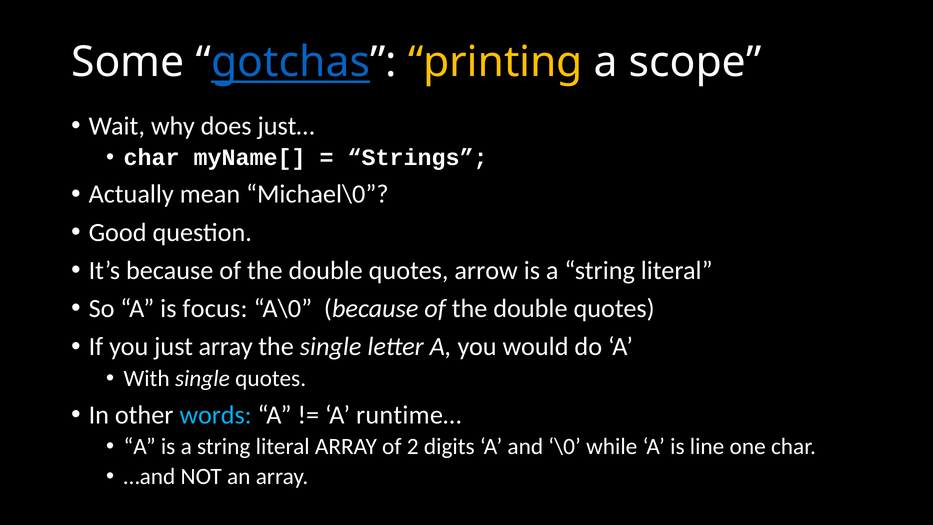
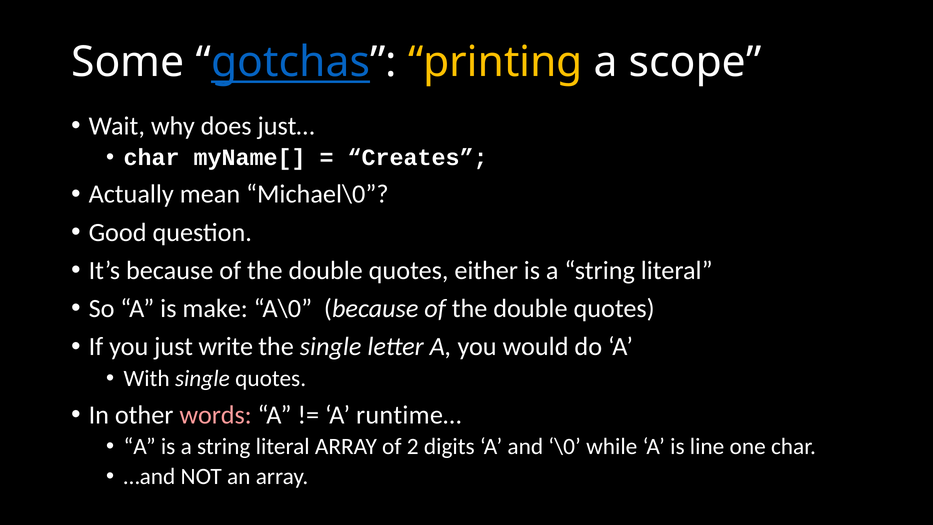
Strings: Strings -> Creates
arrow: arrow -> either
focus: focus -> make
just array: array -> write
words colour: light blue -> pink
